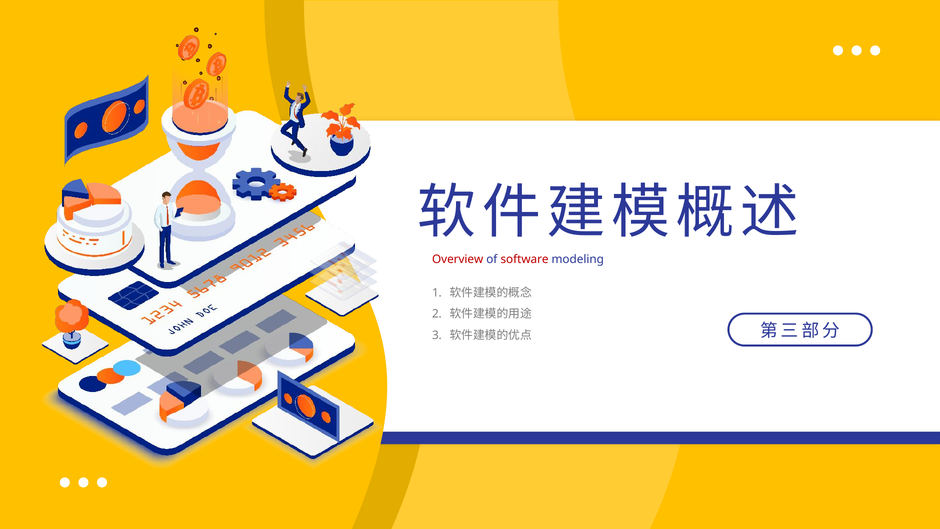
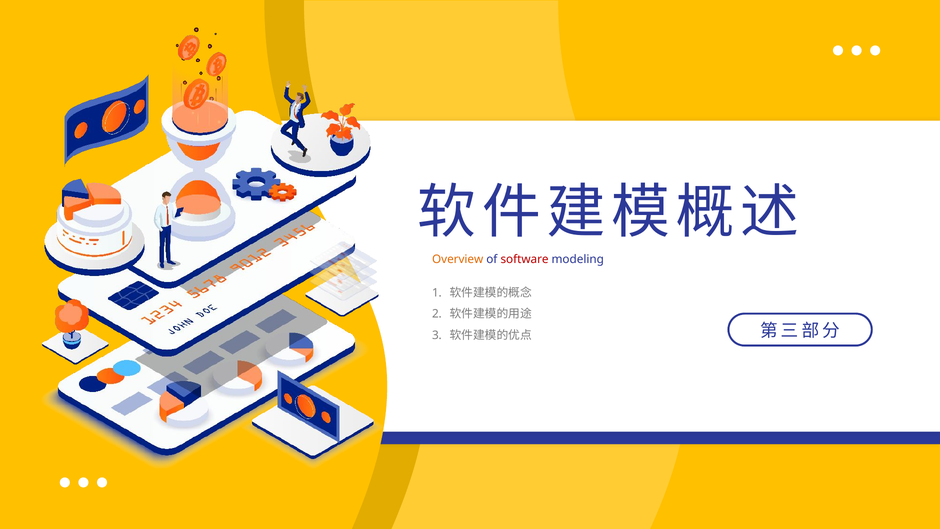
Overview colour: red -> orange
